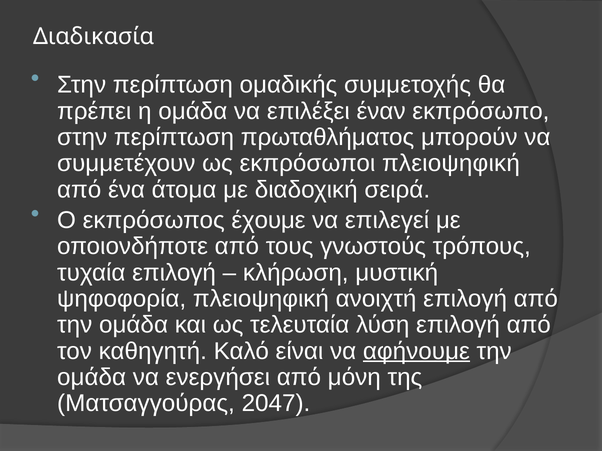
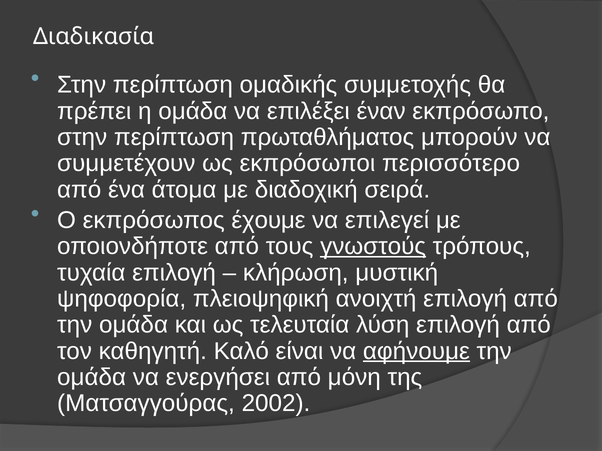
εκπρόσωποι πλειοψηφική: πλειοψηφική -> περισσότερο
γνωστούς underline: none -> present
2047: 2047 -> 2002
